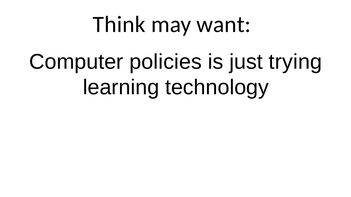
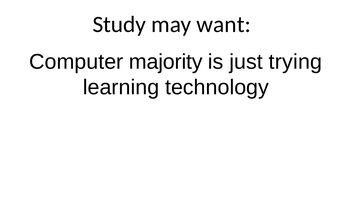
Think: Think -> Study
policies: policies -> majority
